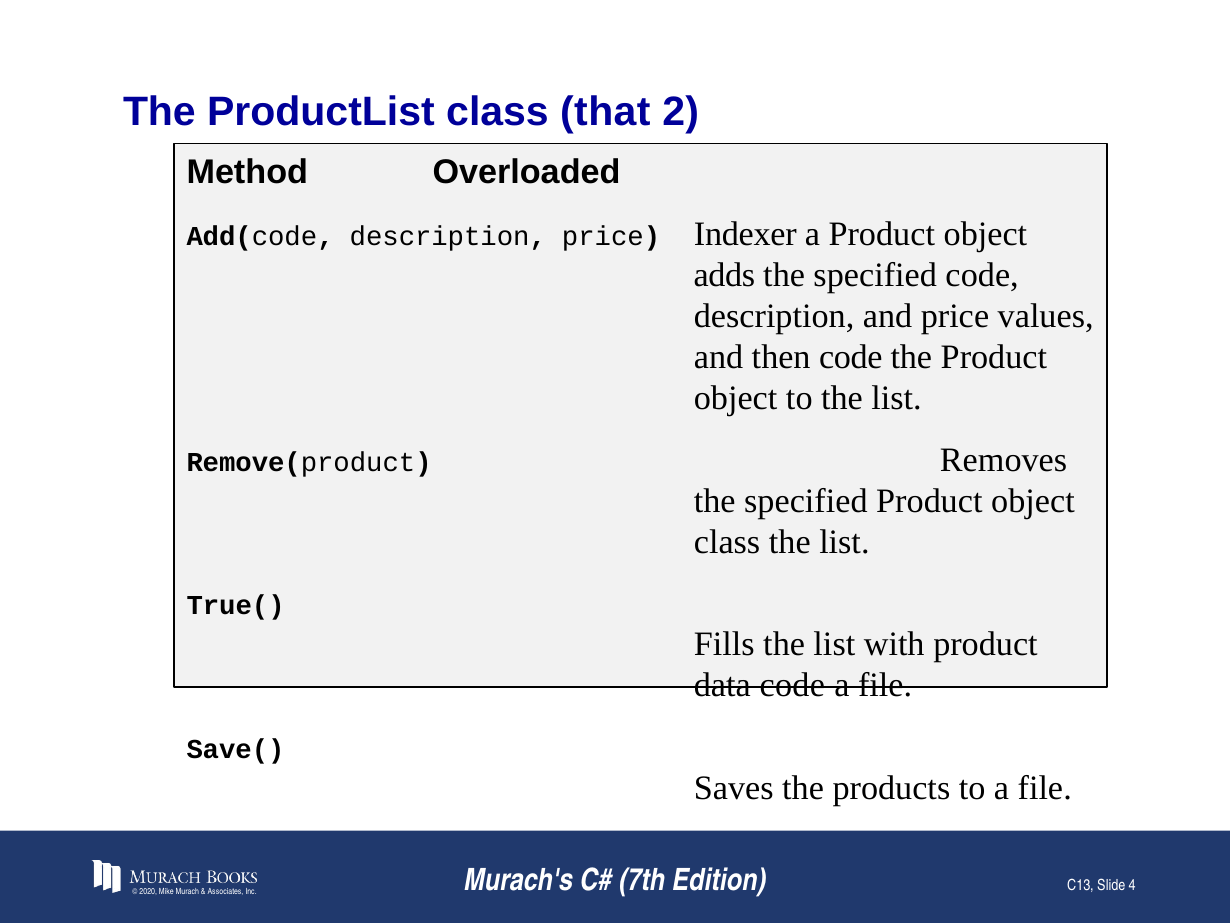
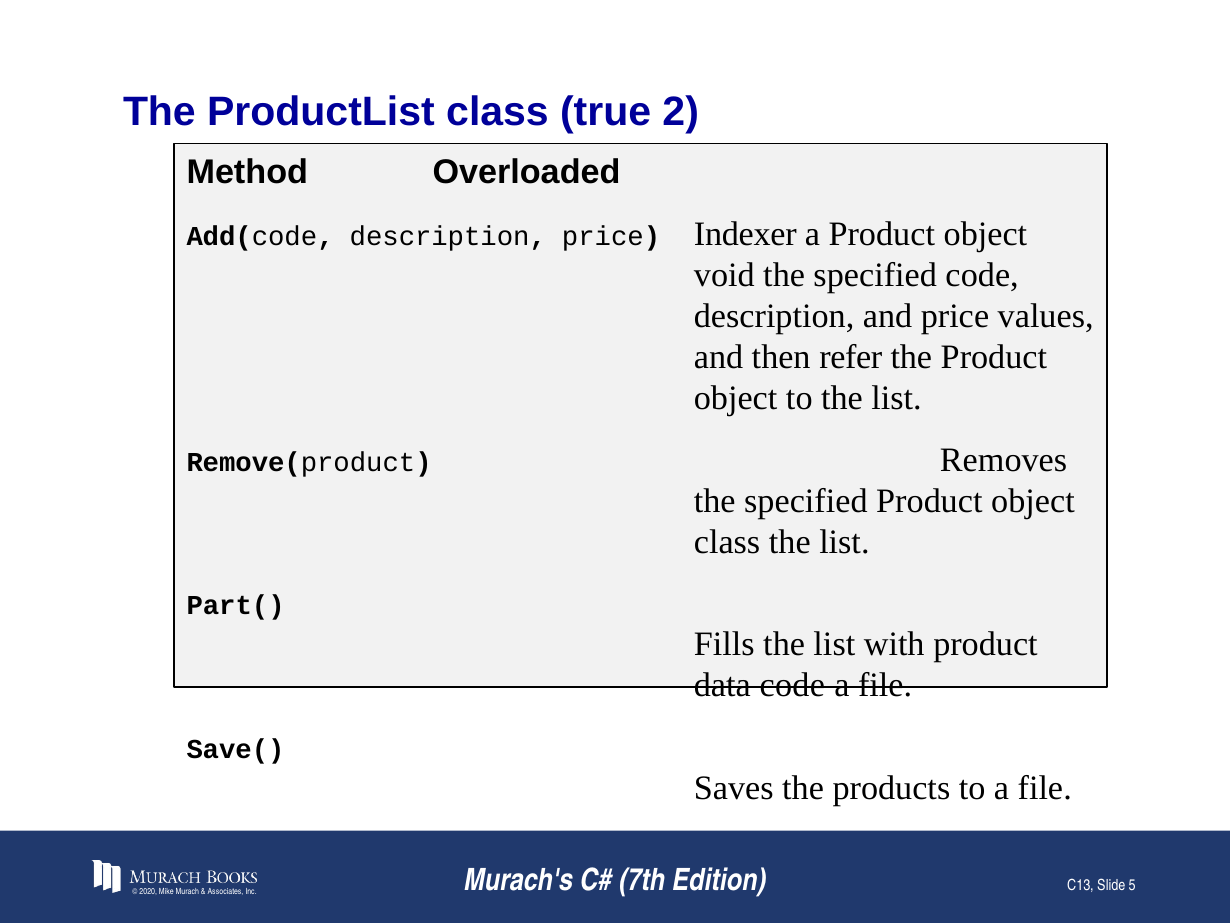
that: that -> true
adds: adds -> void
then code: code -> refer
True(: True( -> Part(
4: 4 -> 5
